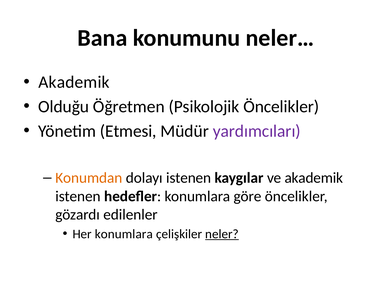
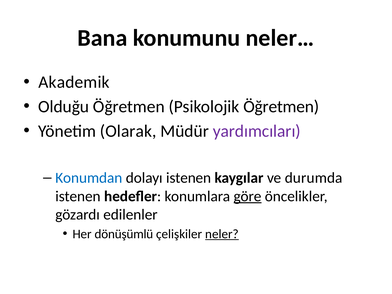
Psikolojik Öncelikler: Öncelikler -> Öğretmen
Etmesi: Etmesi -> Olarak
Konumdan colour: orange -> blue
ve akademik: akademik -> durumda
göre underline: none -> present
Her konumlara: konumlara -> dönüşümlü
